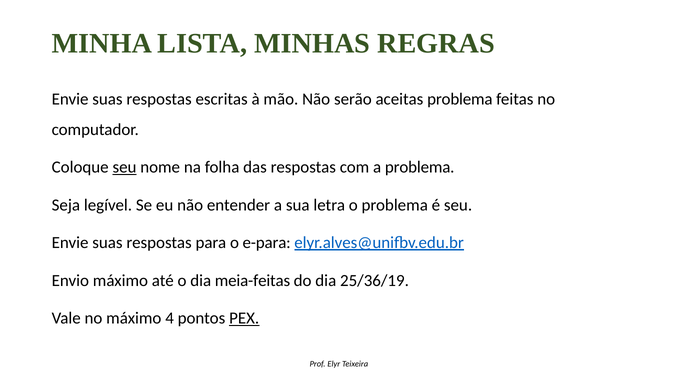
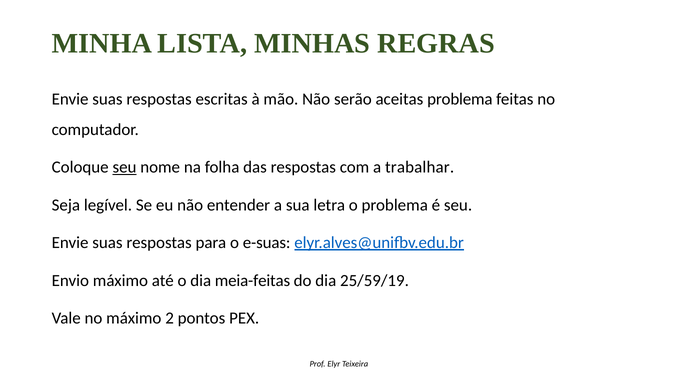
a problema: problema -> trabalhar
e-para: e-para -> e-suas
25/36/19: 25/36/19 -> 25/59/19
4: 4 -> 2
PEX underline: present -> none
